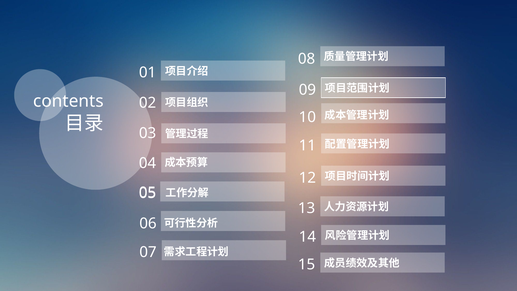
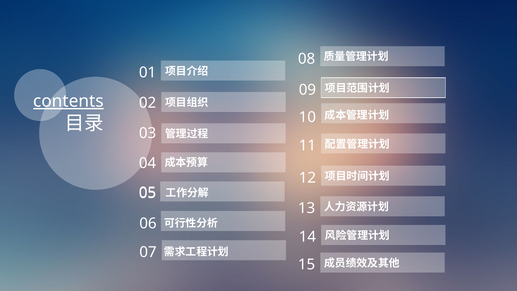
contents underline: none -> present
